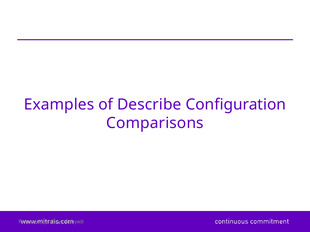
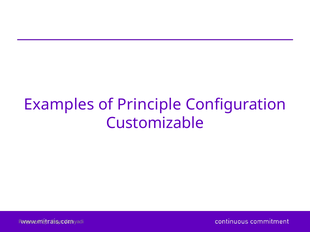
Describe: Describe -> Principle
Comparisons: Comparisons -> Customizable
